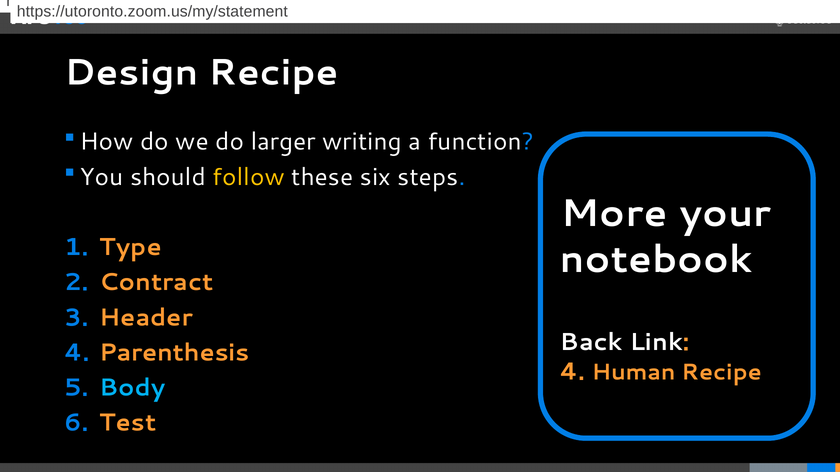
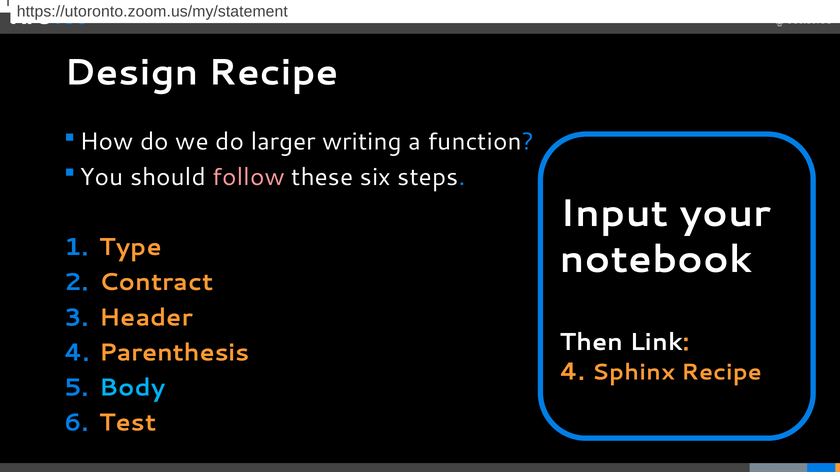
follow colour: yellow -> pink
More: More -> Input
Back: Back -> Then
Human: Human -> Sphinx
